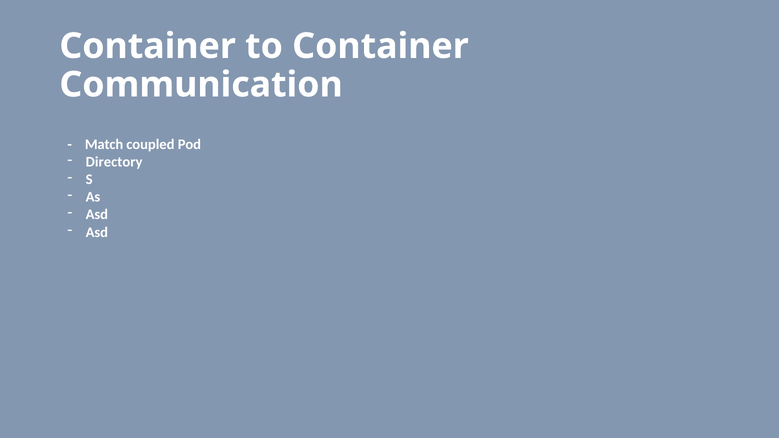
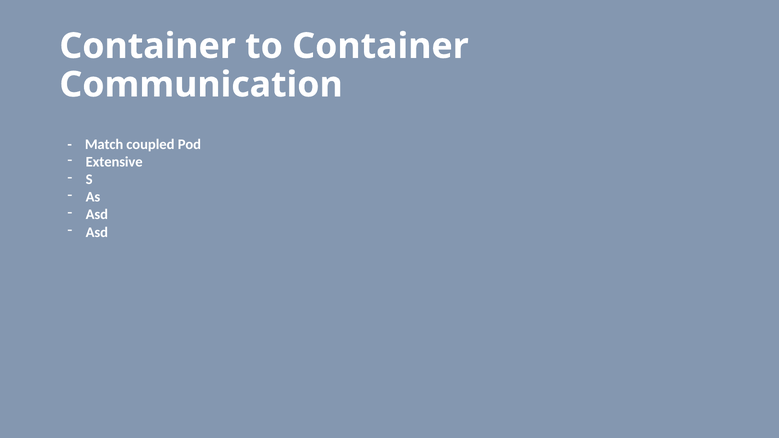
Directory: Directory -> Extensive
